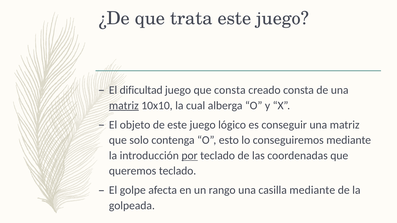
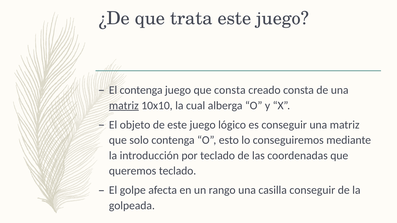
El dificultad: dificultad -> contenga
por underline: present -> none
casilla mediante: mediante -> conseguir
